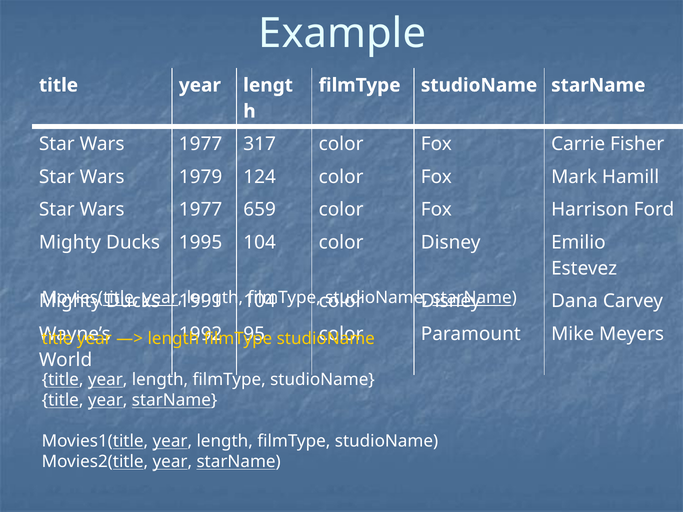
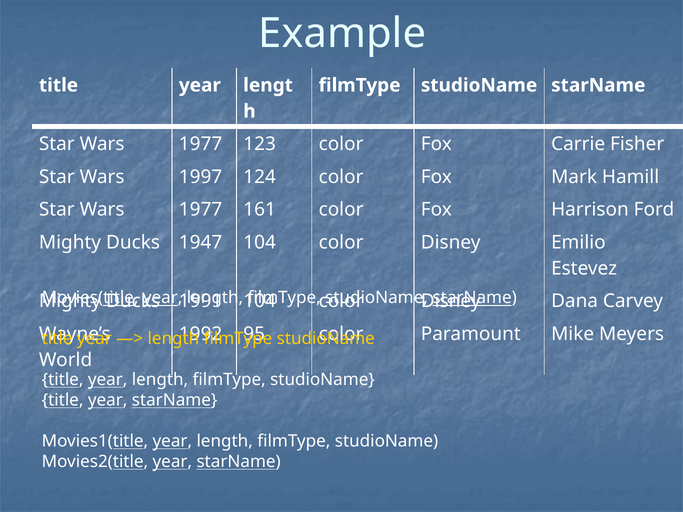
317: 317 -> 123
1979: 1979 -> 1997
659: 659 -> 161
1995: 1995 -> 1947
